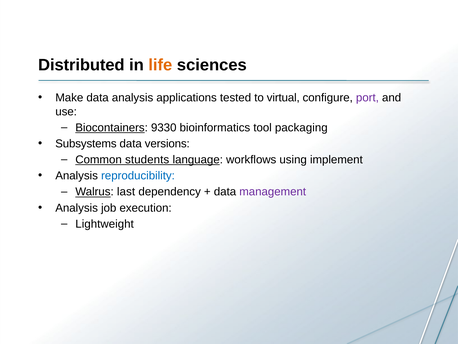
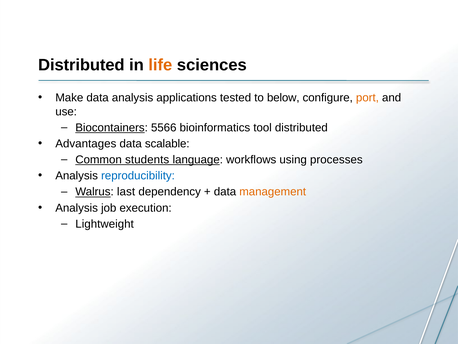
virtual: virtual -> below
port colour: purple -> orange
9330: 9330 -> 5566
tool packaging: packaging -> distributed
Subsystems: Subsystems -> Advantages
versions: versions -> scalable
implement: implement -> processes
management colour: purple -> orange
